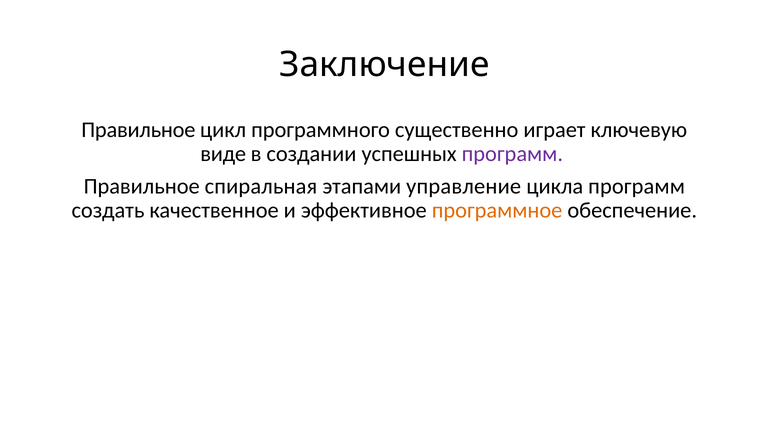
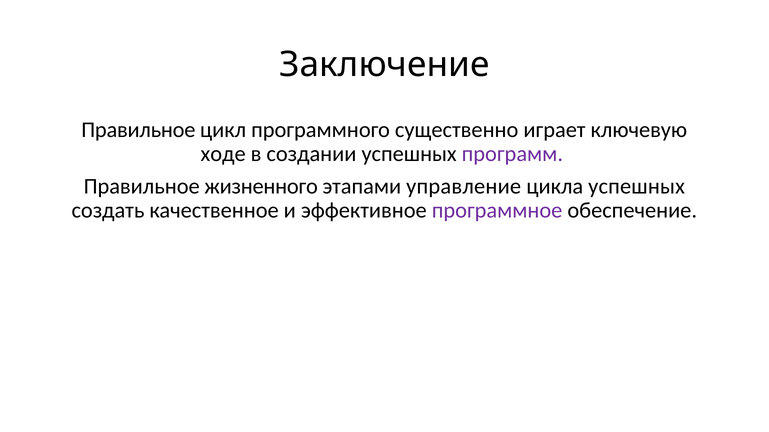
виде: виде -> ходе
спиральная: спиральная -> жизненного
цикла программ: программ -> успешных
программное colour: orange -> purple
